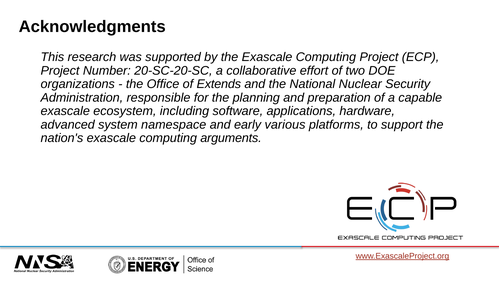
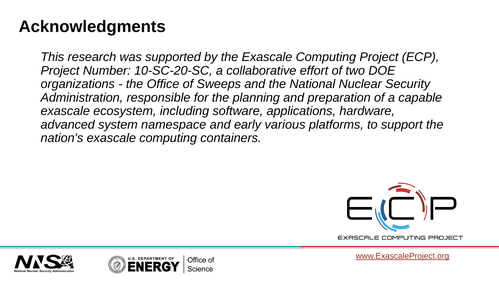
20-SC-20-SC: 20-SC-20-SC -> 10-SC-20-SC
Extends: Extends -> Sweeps
arguments: arguments -> containers
